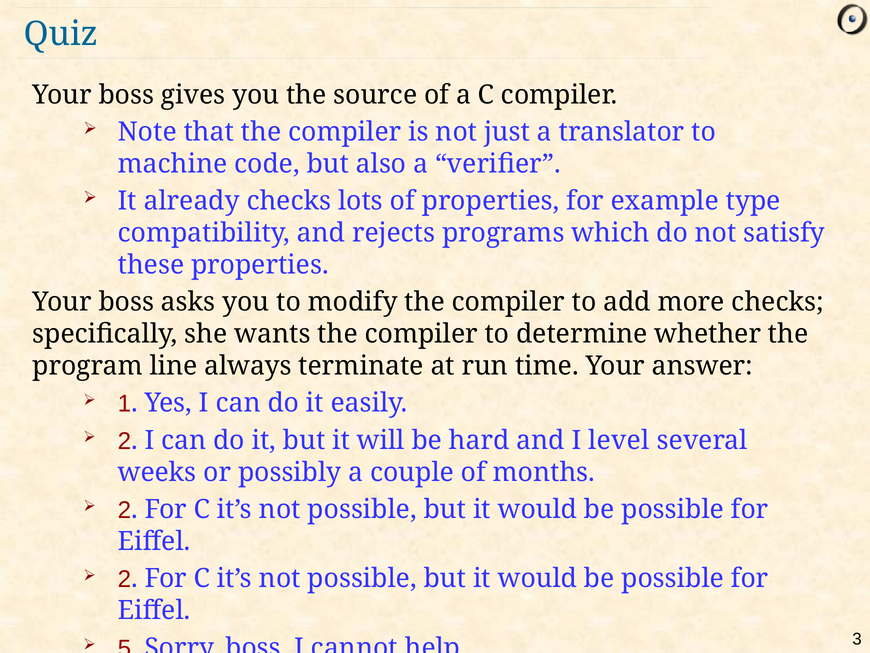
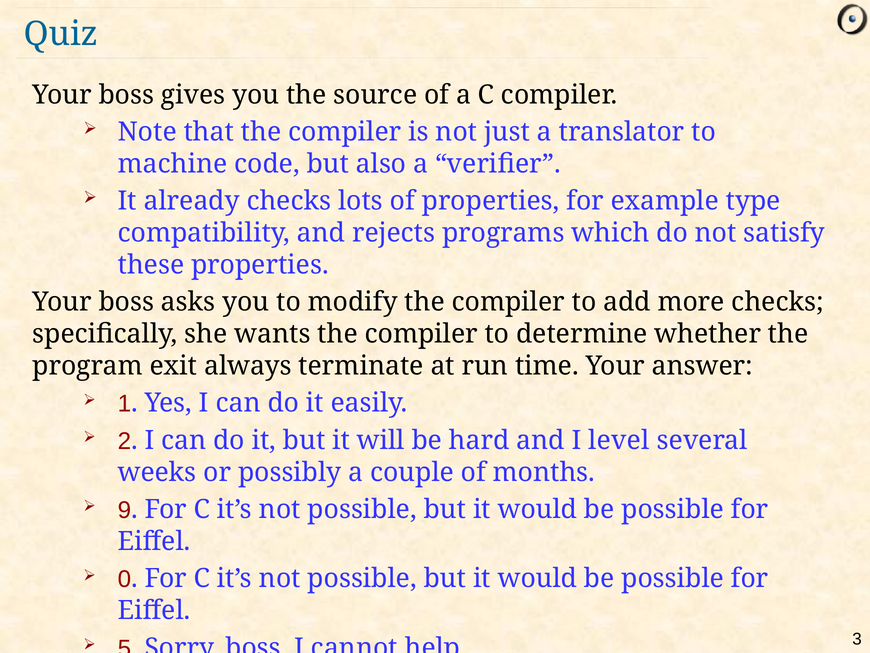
line: line -> exit
2 at (124, 510): 2 -> 9
2 at (124, 579): 2 -> 0
